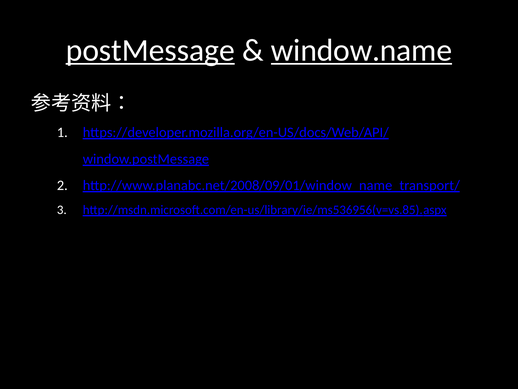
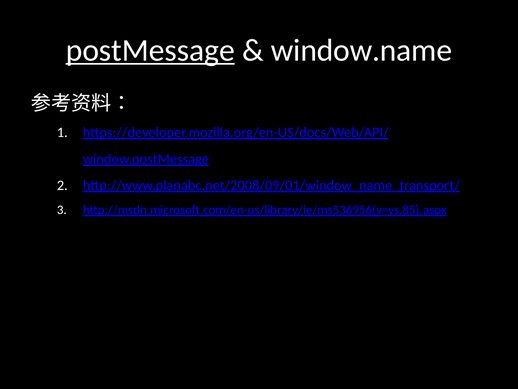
window.name underline: present -> none
